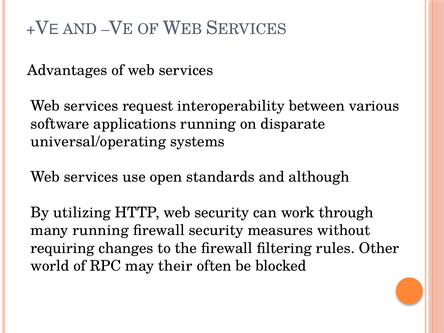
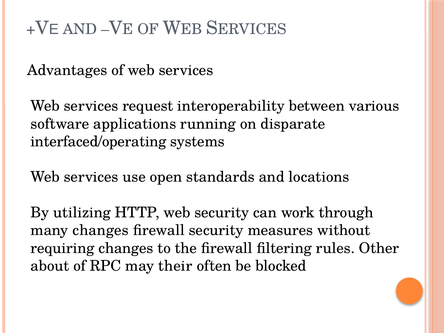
universal/operating: universal/operating -> interfaced/operating
although: although -> locations
many running: running -> changes
world: world -> about
